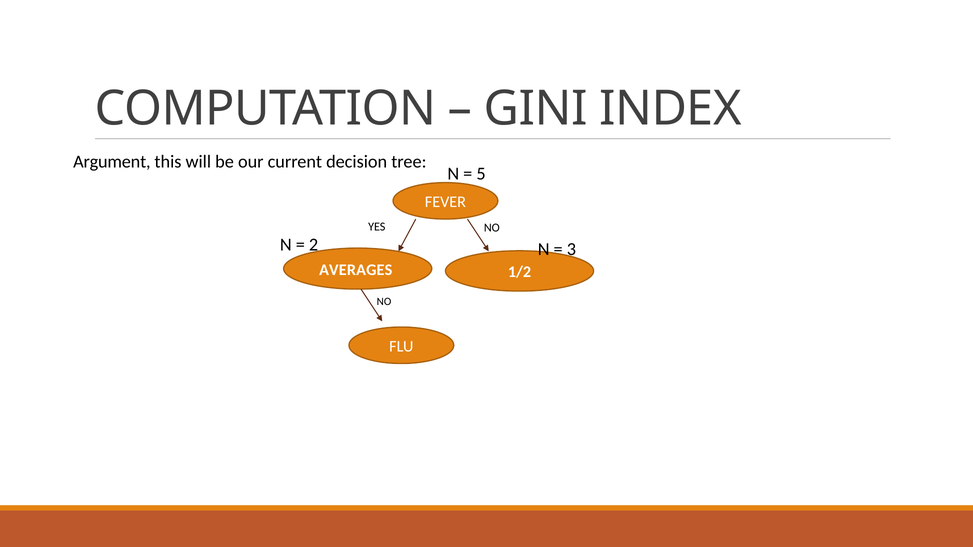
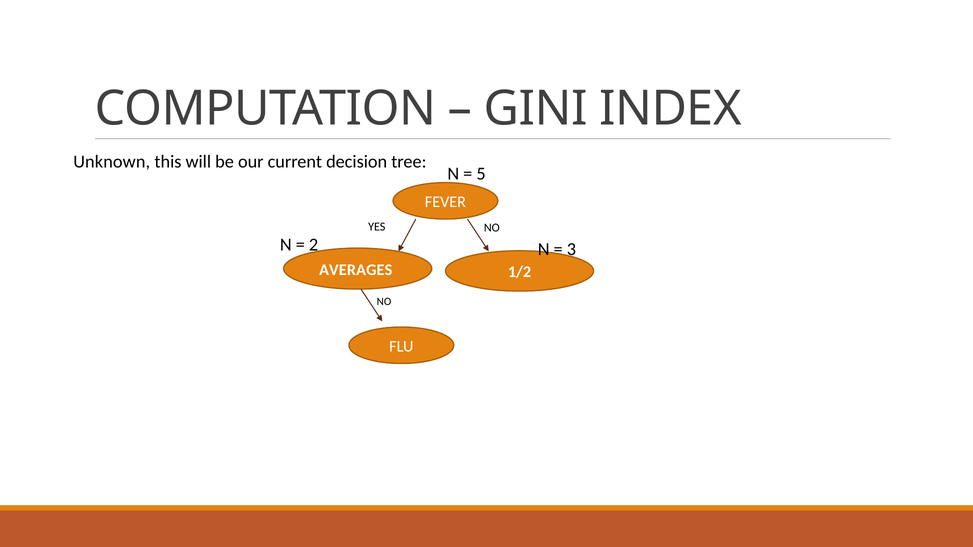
Argument: Argument -> Unknown
